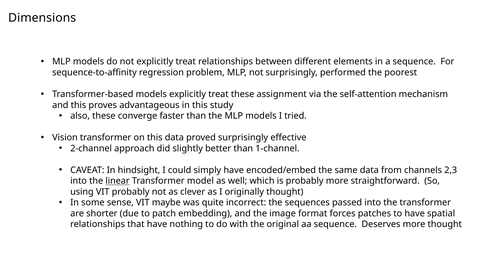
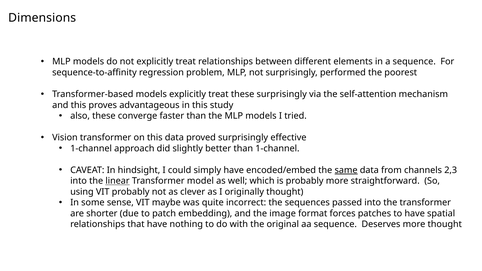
these assignment: assignment -> surprisingly
2-channel at (91, 148): 2-channel -> 1-channel
same underline: none -> present
